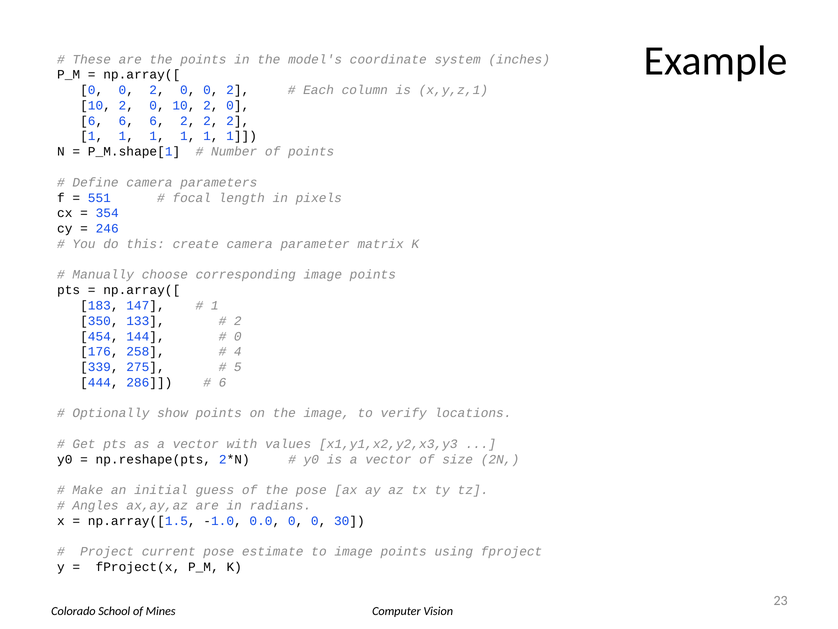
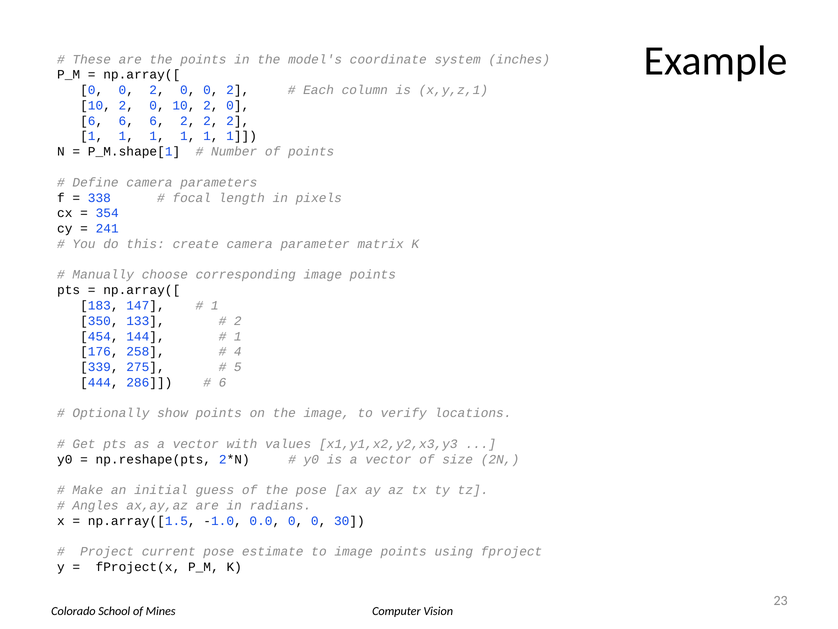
551: 551 -> 338
246: 246 -> 241
0 at (238, 336): 0 -> 1
